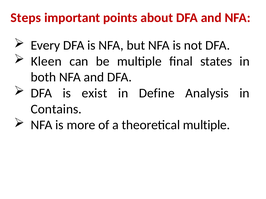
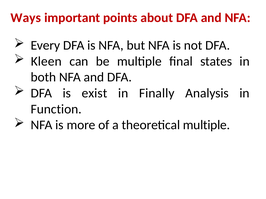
Steps: Steps -> Ways
Define: Define -> Finally
Contains: Contains -> Function
